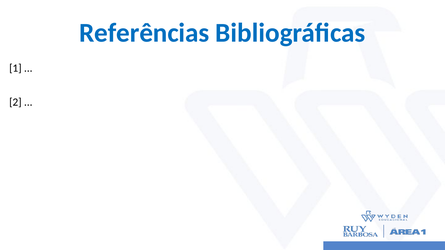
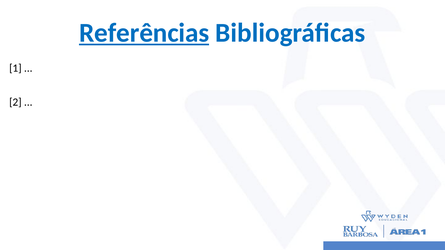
Referências underline: none -> present
